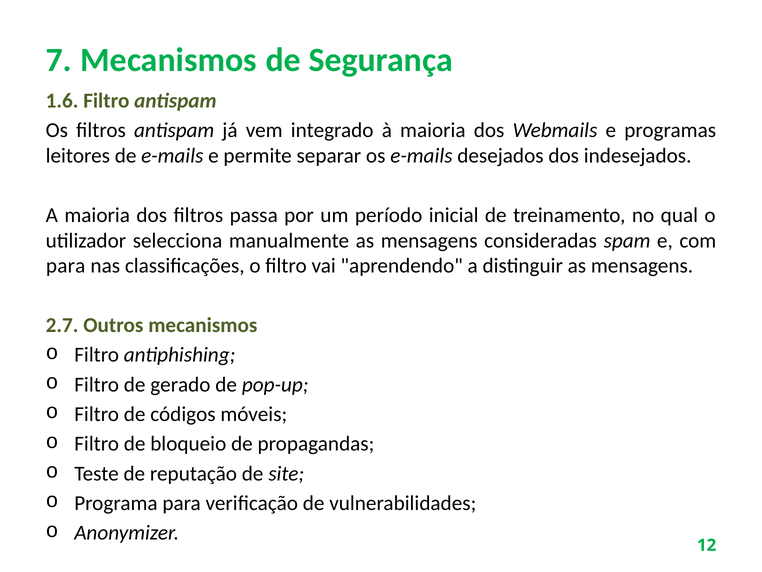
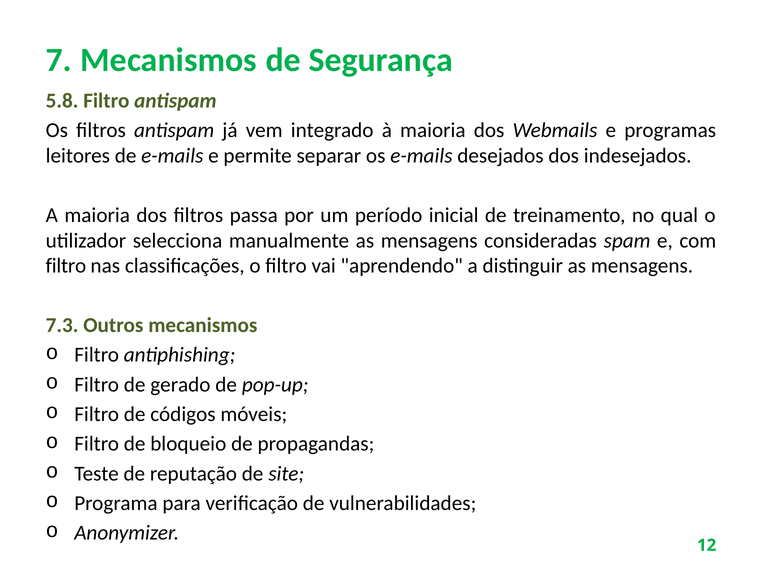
1.6: 1.6 -> 5.8
para at (66, 266): para -> filtro
2.7: 2.7 -> 7.3
